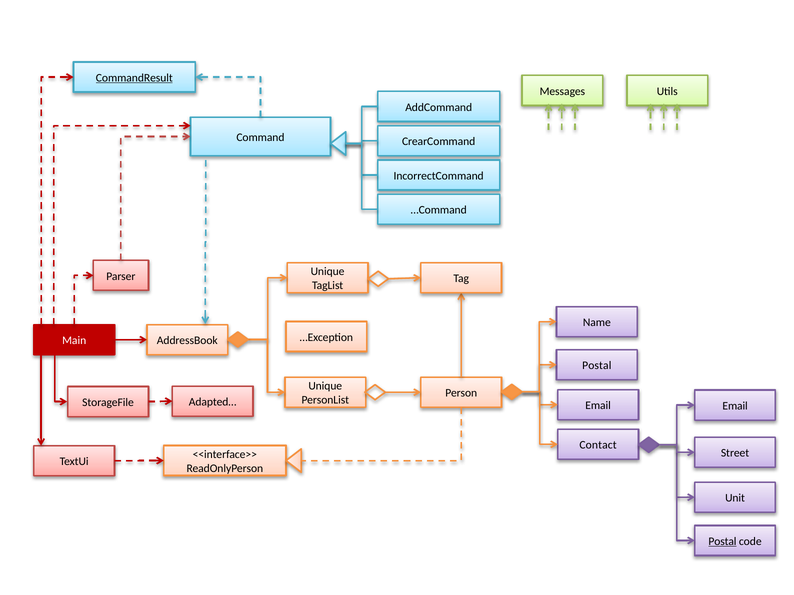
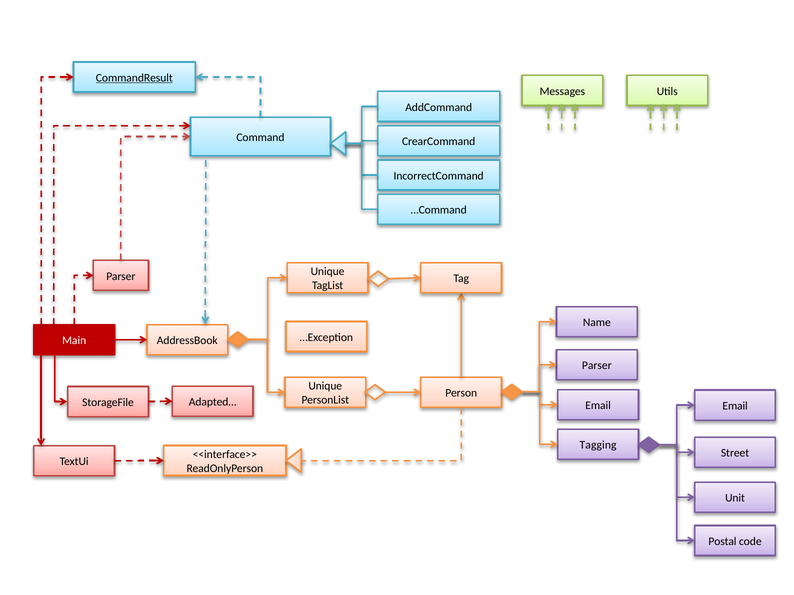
Postal at (597, 366): Postal -> Parser
Contact: Contact -> Tagging
Postal at (722, 542) underline: present -> none
